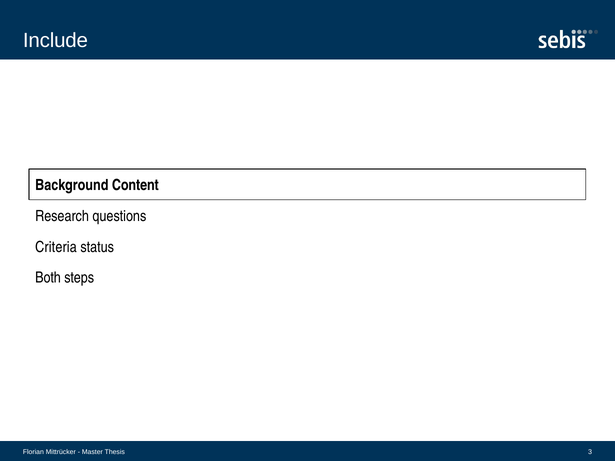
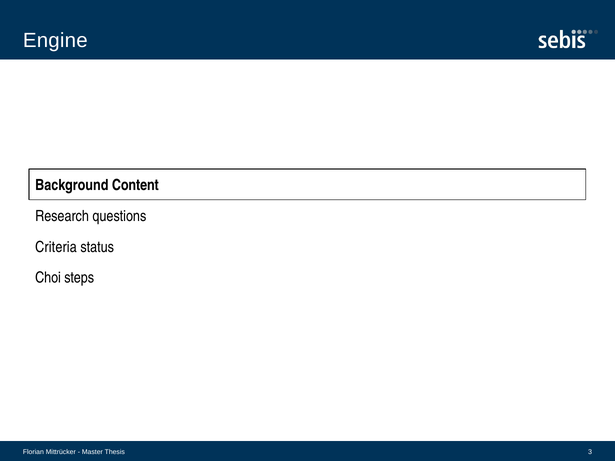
Include: Include -> Engine
Both: Both -> Choi
